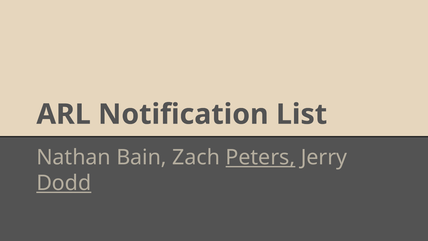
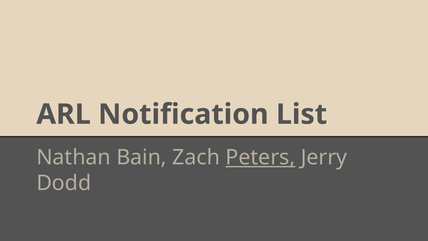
Dodd underline: present -> none
